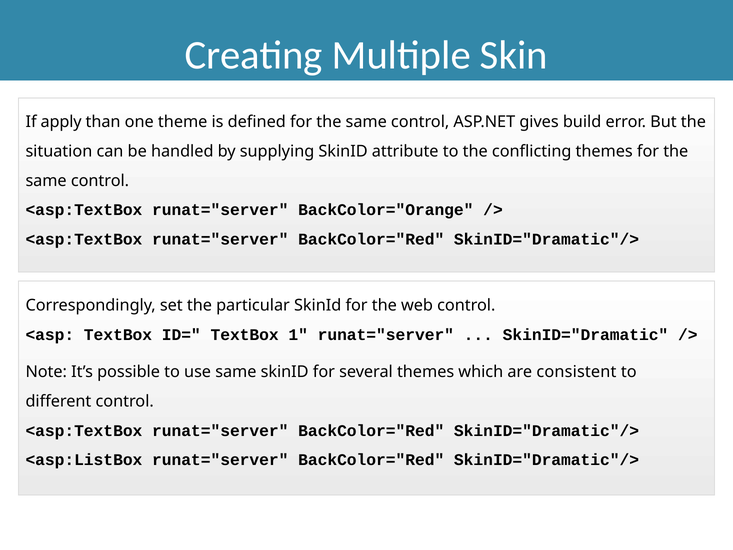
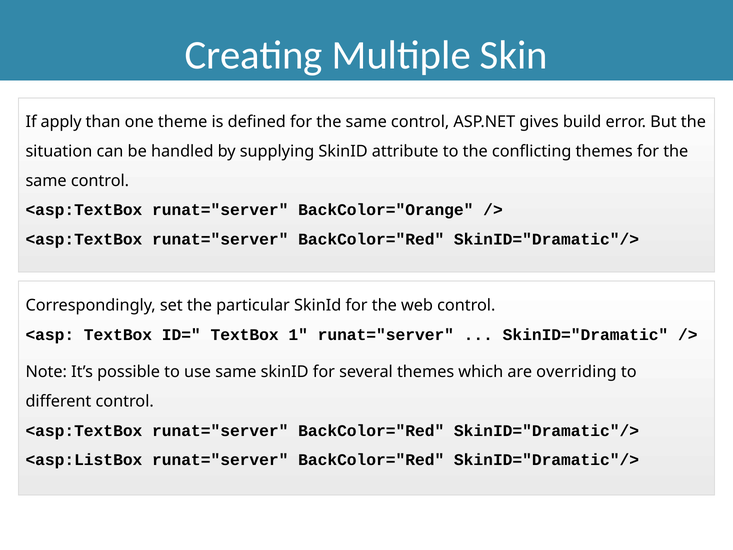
consistent: consistent -> overriding
